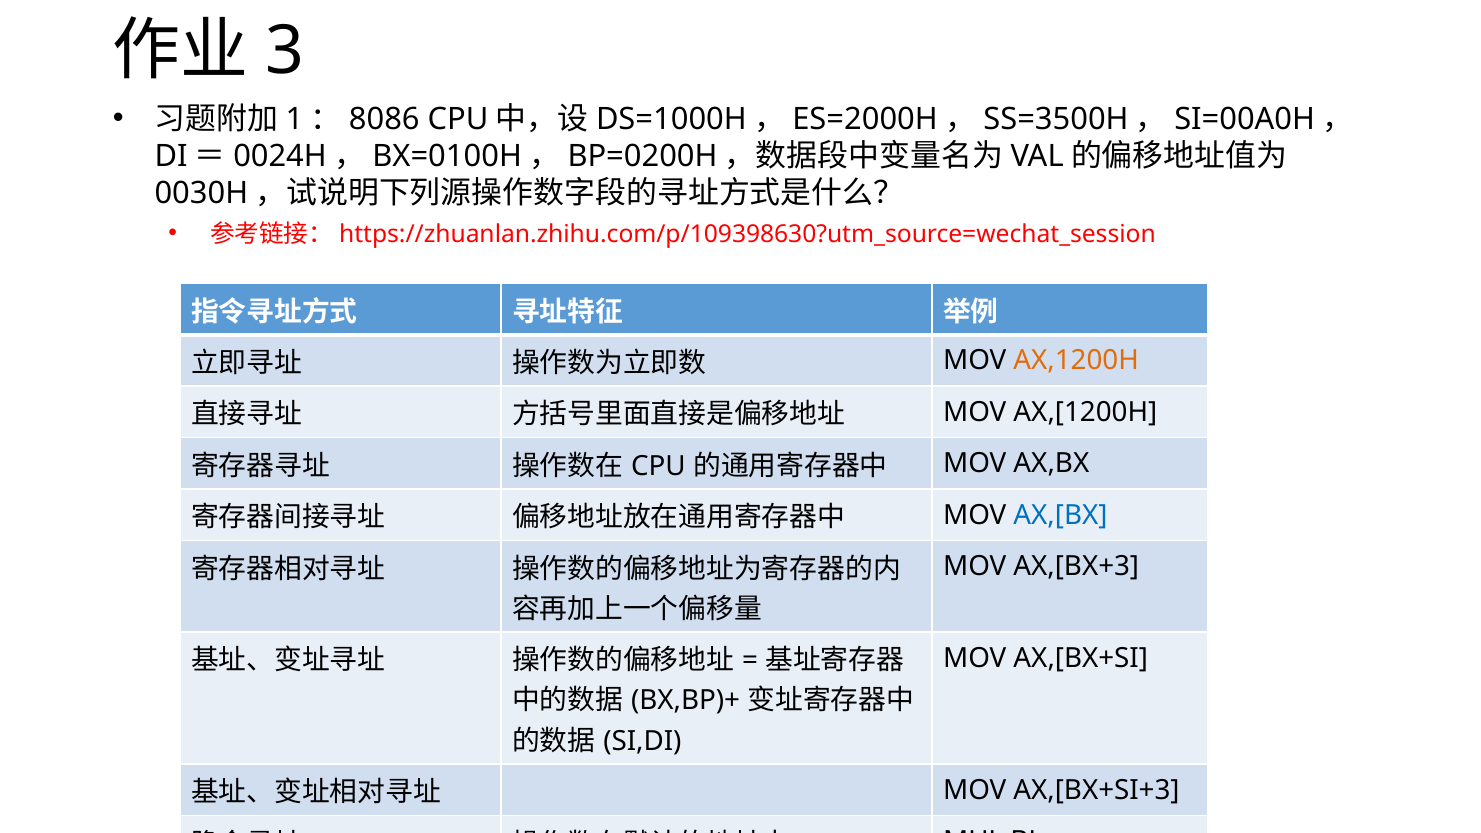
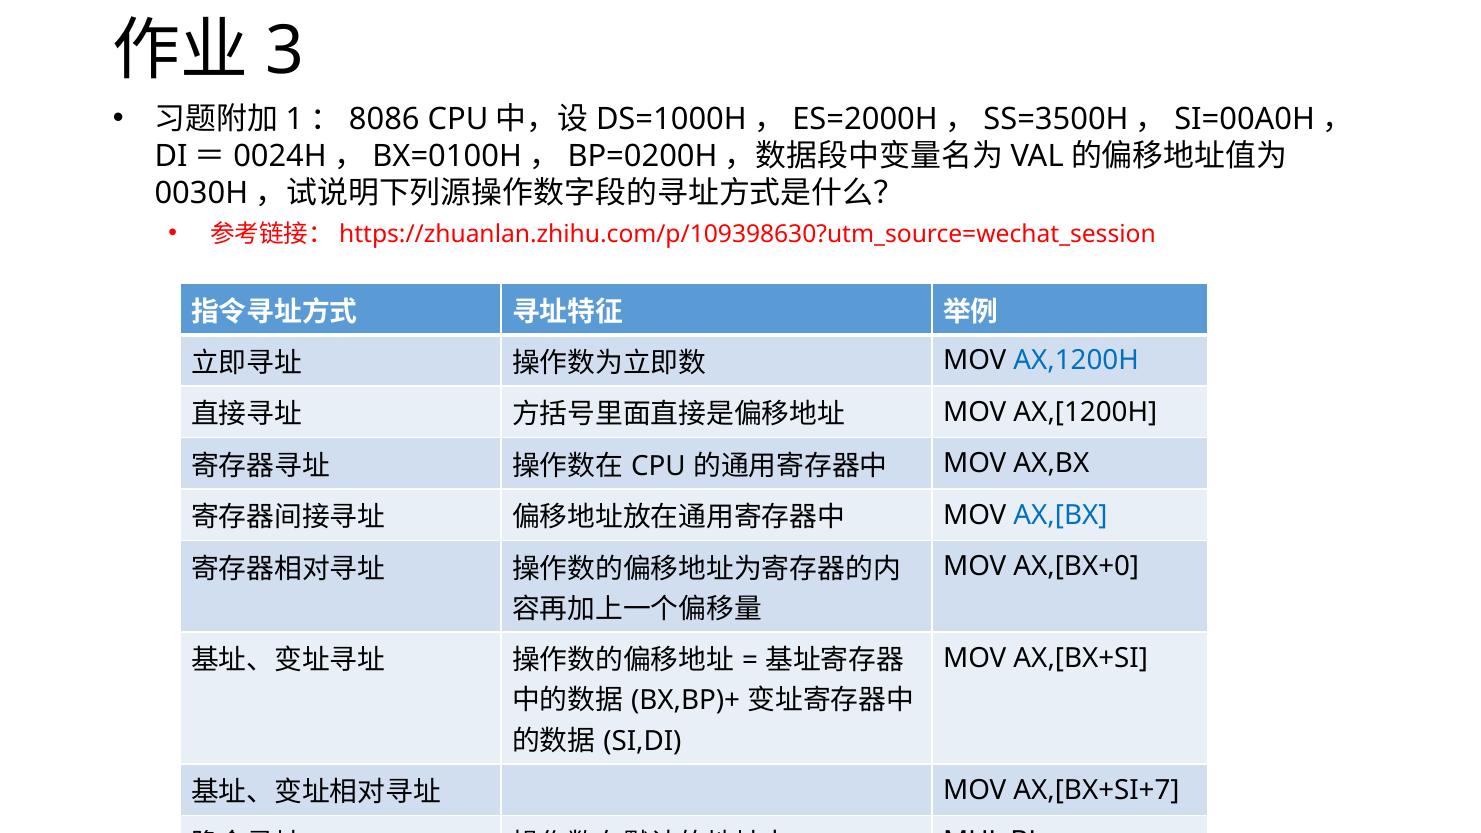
AX,1200H colour: orange -> blue
AX,[BX+3: AX,[BX+3 -> AX,[BX+0
AX,[BX+SI+3: AX,[BX+SI+3 -> AX,[BX+SI+7
